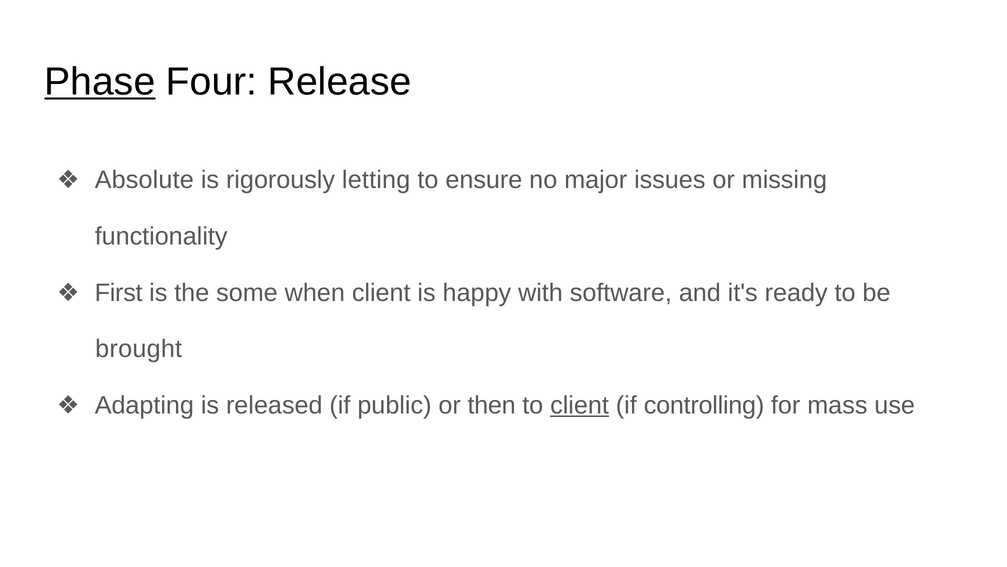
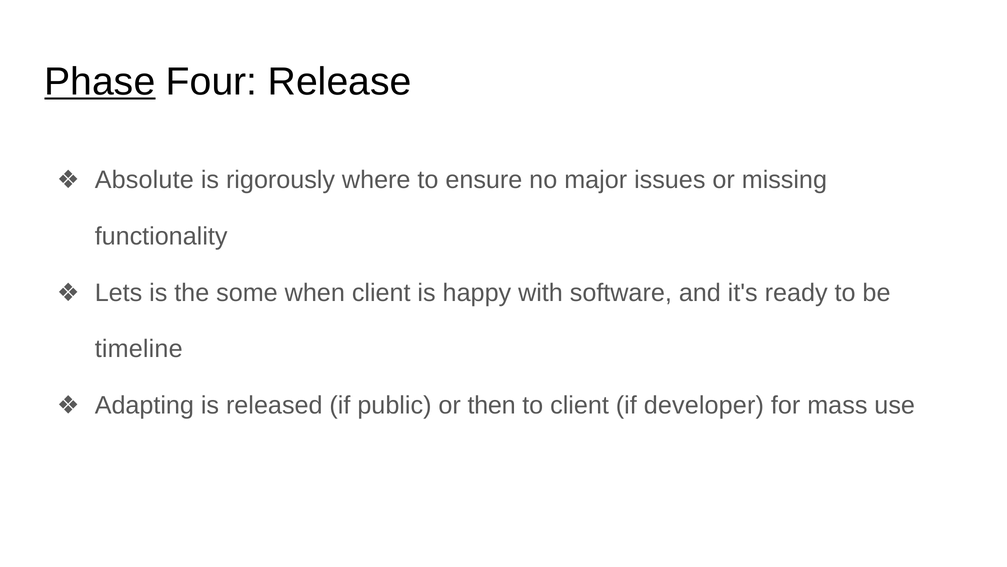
letting: letting -> where
First: First -> Lets
brought: brought -> timeline
client at (580, 405) underline: present -> none
controlling: controlling -> developer
